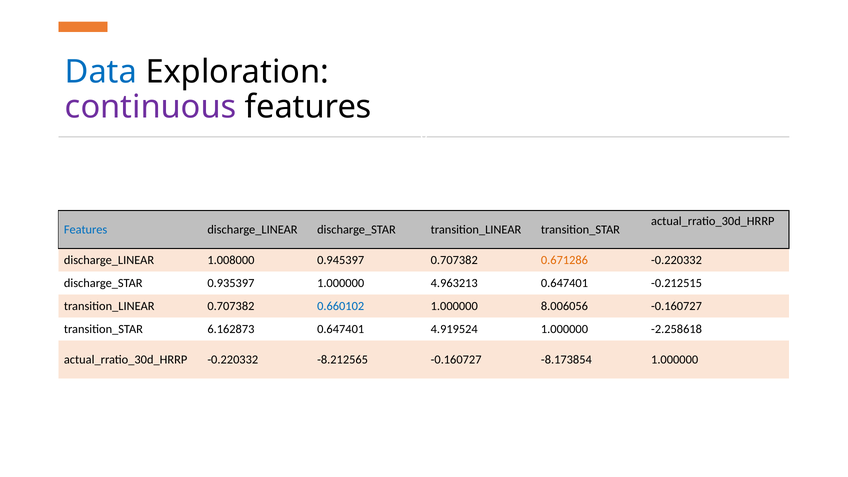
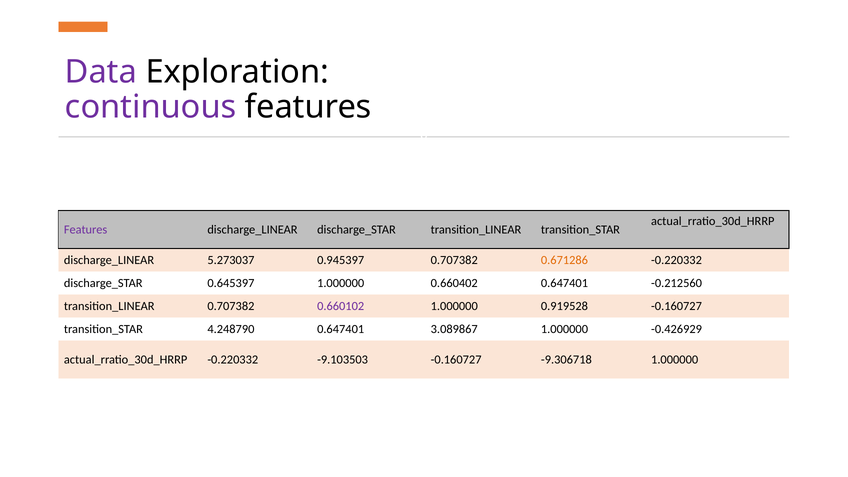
Data colour: blue -> purple
Features at (86, 230) colour: blue -> purple
1.008000: 1.008000 -> 5.273037
0.935397: 0.935397 -> 0.645397
4.963213: 4.963213 -> 0.660402
-0.212515: -0.212515 -> -0.212560
0.660102 colour: blue -> purple
8.006056: 8.006056 -> 0.919528
6.162873: 6.162873 -> 4.248790
4.919524: 4.919524 -> 3.089867
-2.258618: -2.258618 -> -0.426929
-8.212565: -8.212565 -> -9.103503
-8.173854: -8.173854 -> -9.306718
